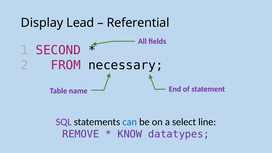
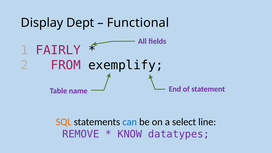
Lead: Lead -> Dept
Referential: Referential -> Functional
SECOND: SECOND -> FAIRLY
necessary: necessary -> exemplify
SQL colour: purple -> orange
